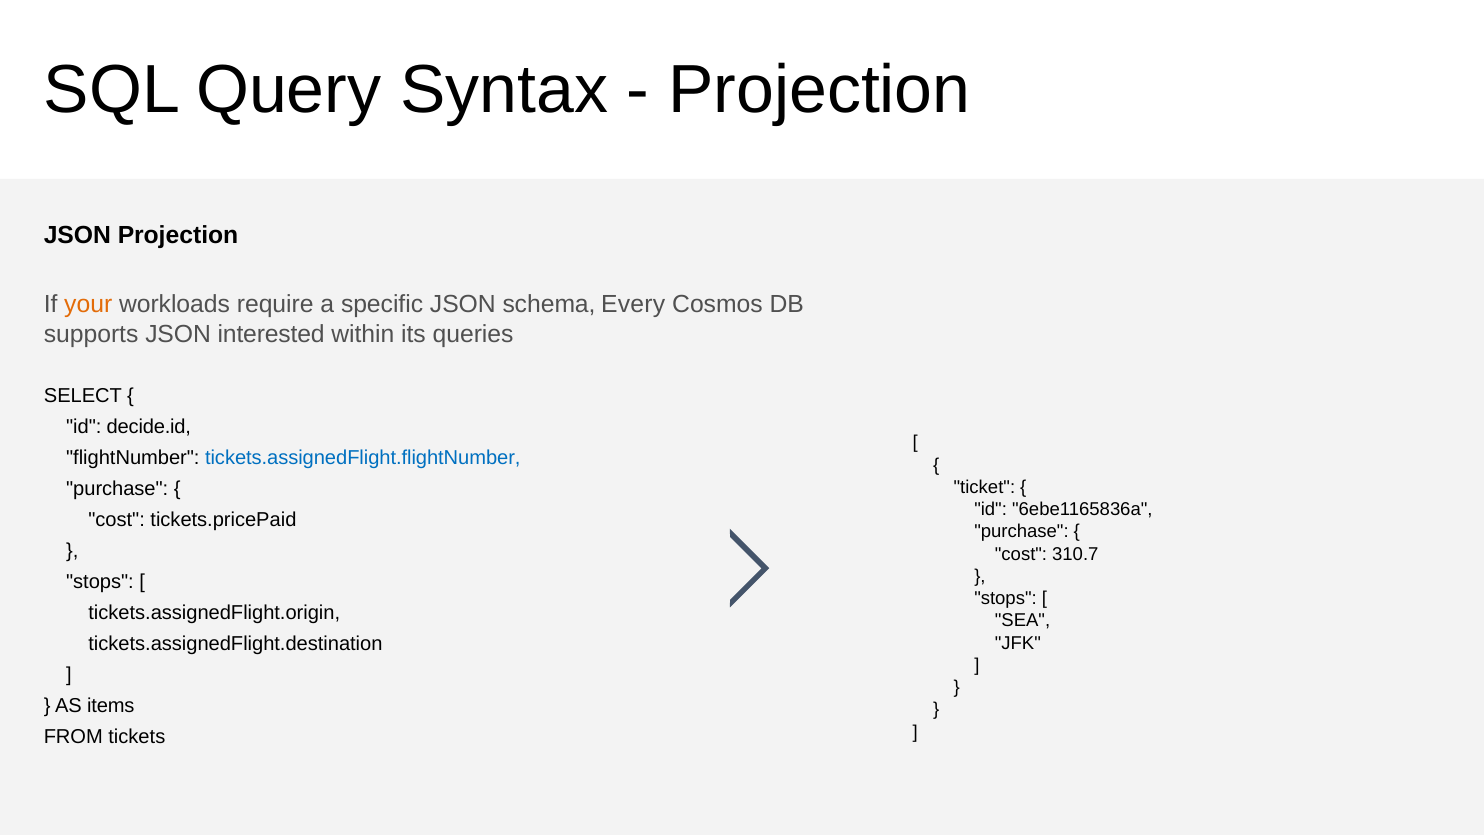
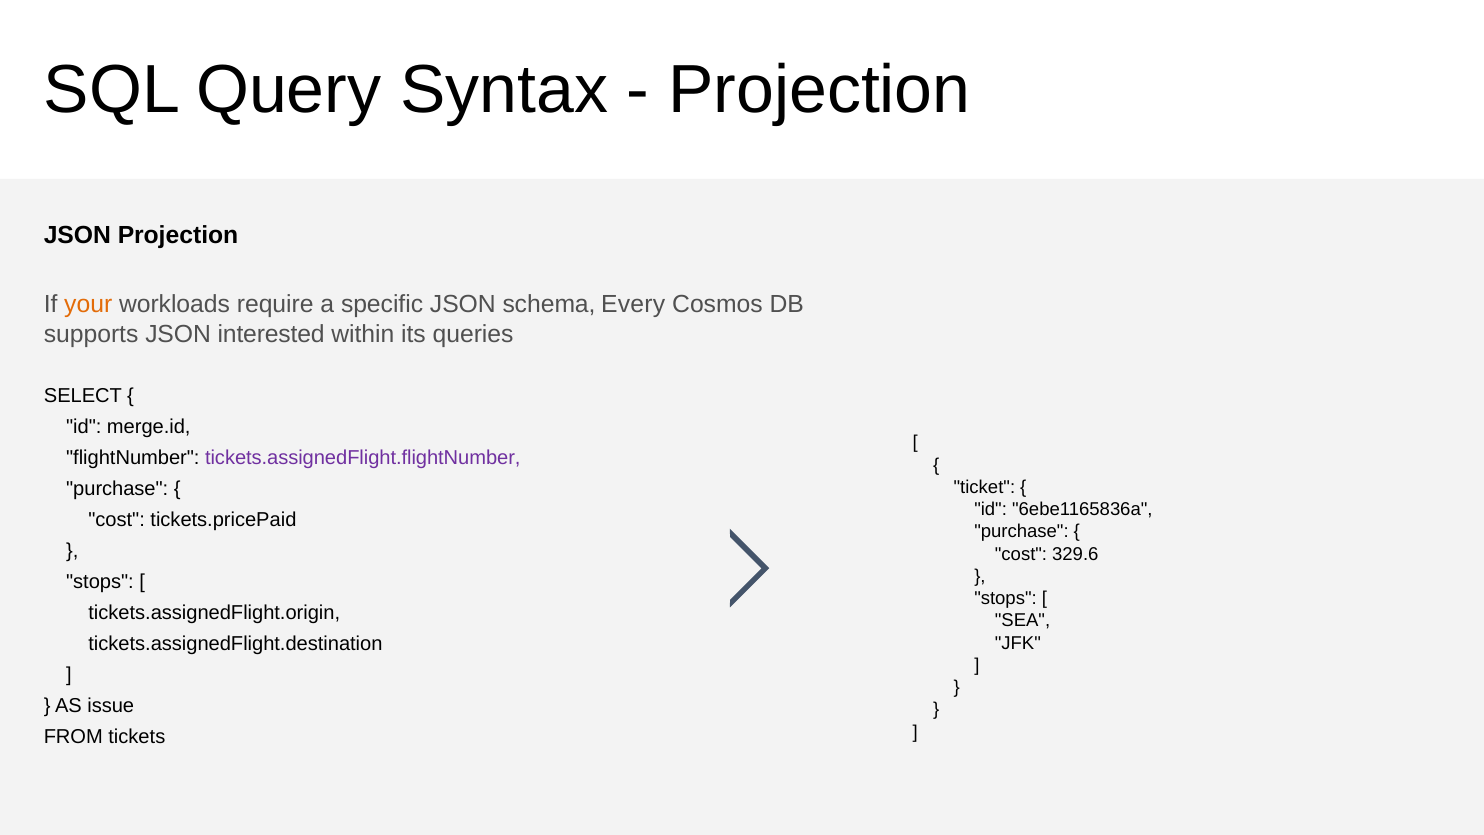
decide.id: decide.id -> merge.id
tickets.assignedFlight.flightNumber colour: blue -> purple
310.7: 310.7 -> 329.6
items: items -> issue
